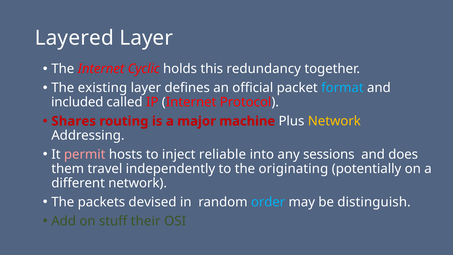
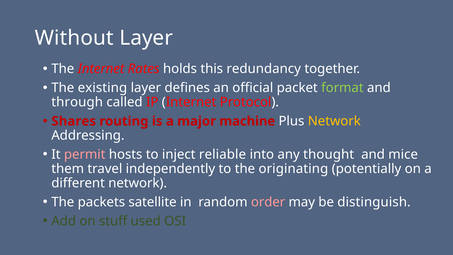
Layered: Layered -> Without
Cyclic: Cyclic -> Rates
format colour: light blue -> light green
included: included -> through
sessions: sessions -> thought
does: does -> mice
devised: devised -> satellite
order colour: light blue -> pink
their: their -> used
